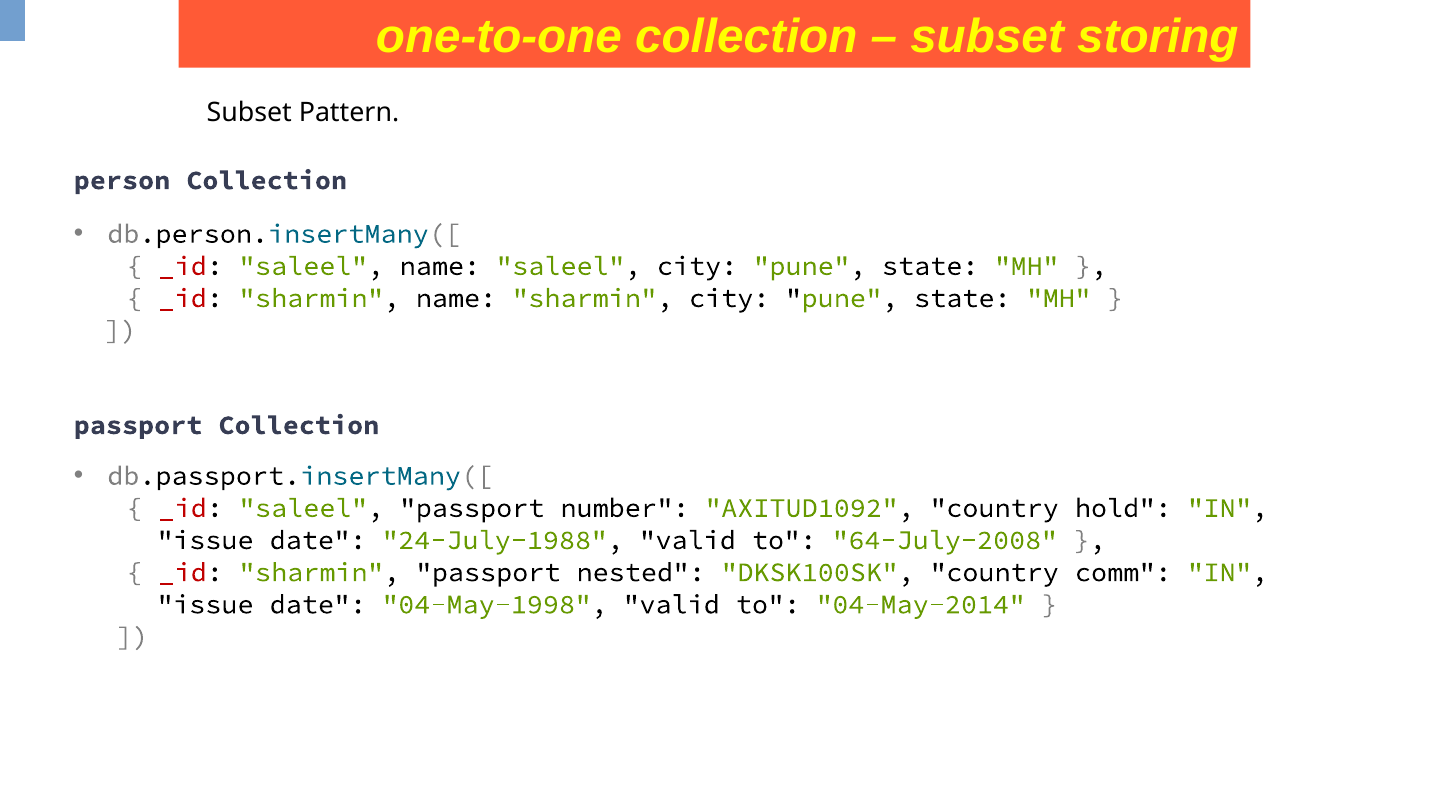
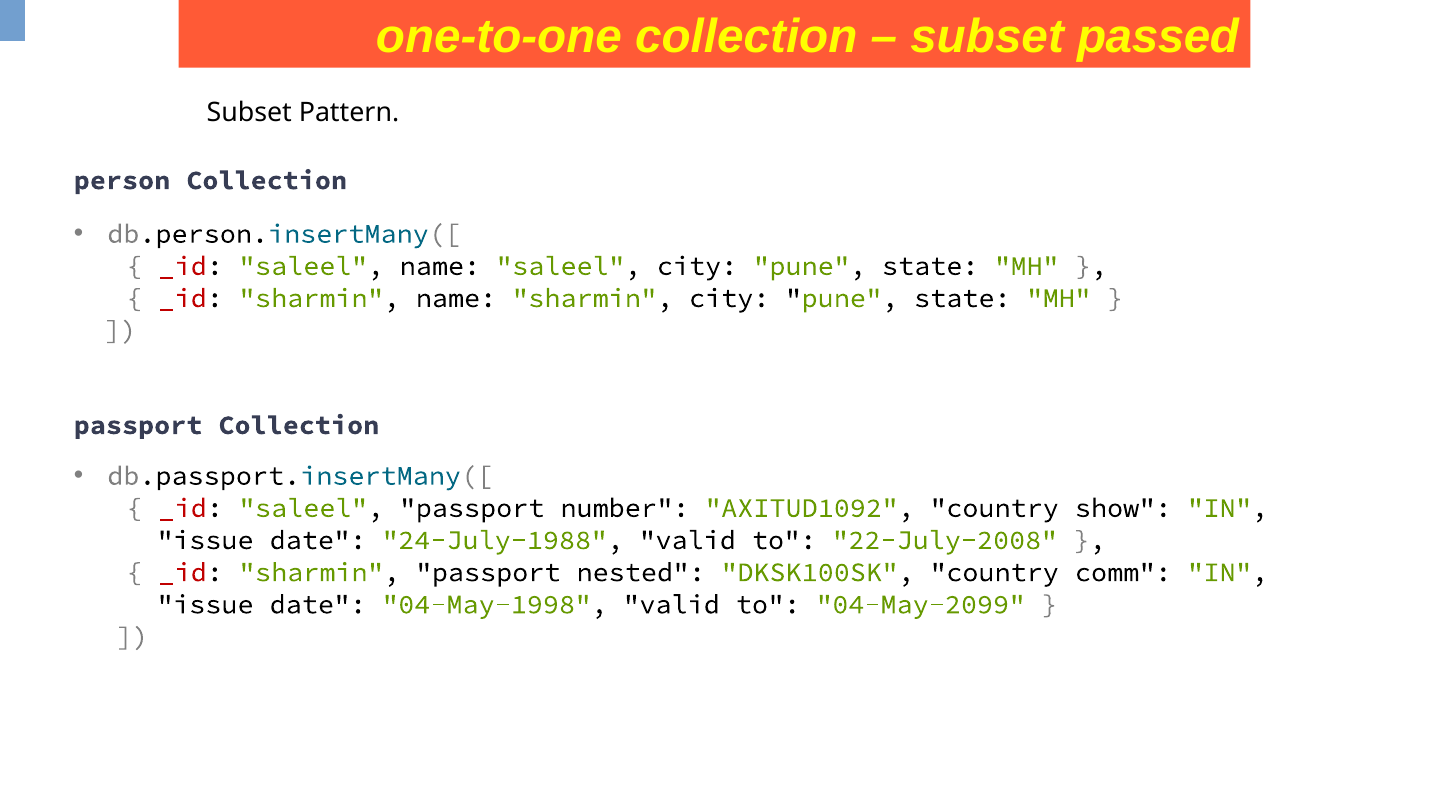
storing: storing -> passed
hold: hold -> show
64-July-2008: 64-July-2008 -> 22-July-2008
04-May-2014: 04-May-2014 -> 04-May-2099
